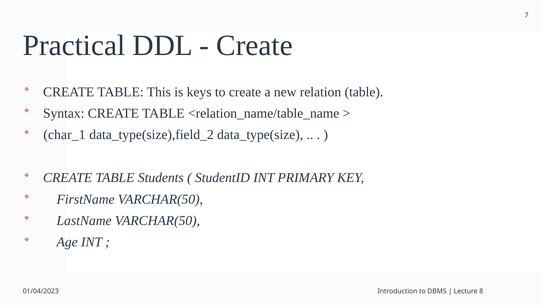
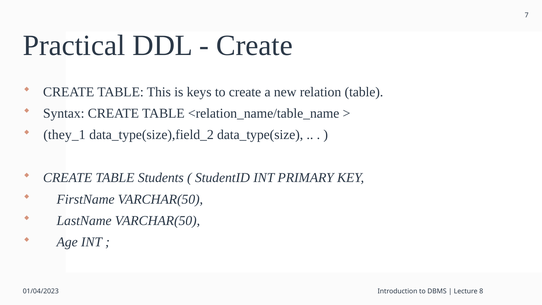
char_1: char_1 -> they_1
